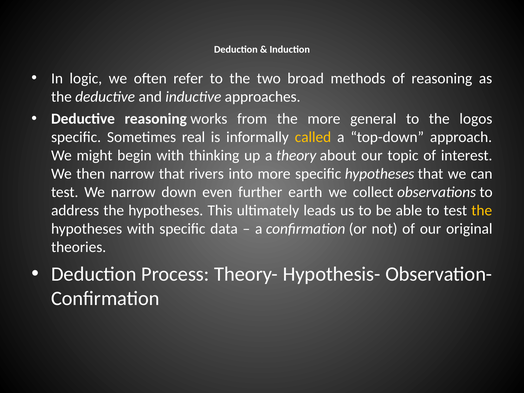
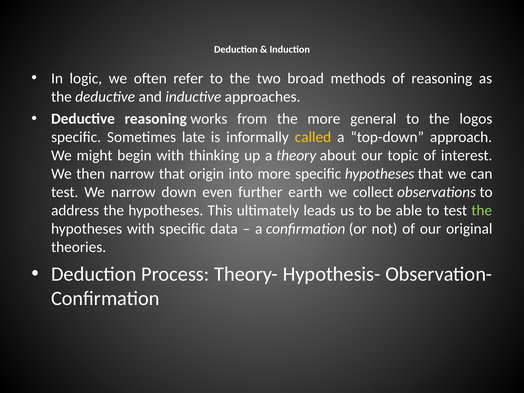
real: real -> late
rivers: rivers -> origin
the at (482, 211) colour: yellow -> light green
